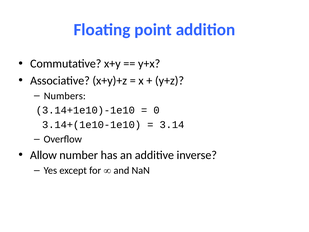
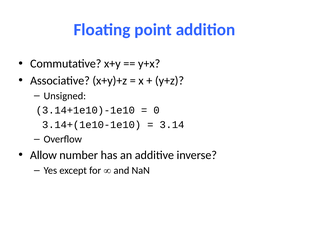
Numbers: Numbers -> Unsigned
